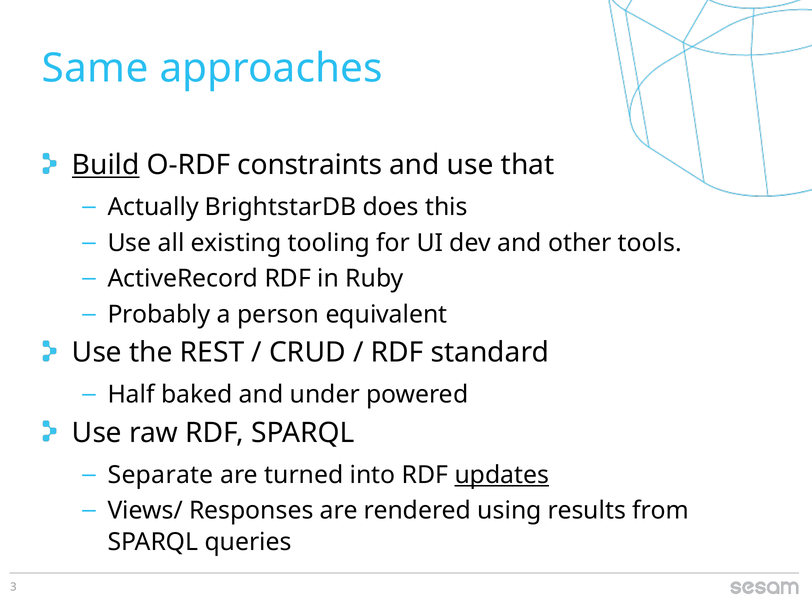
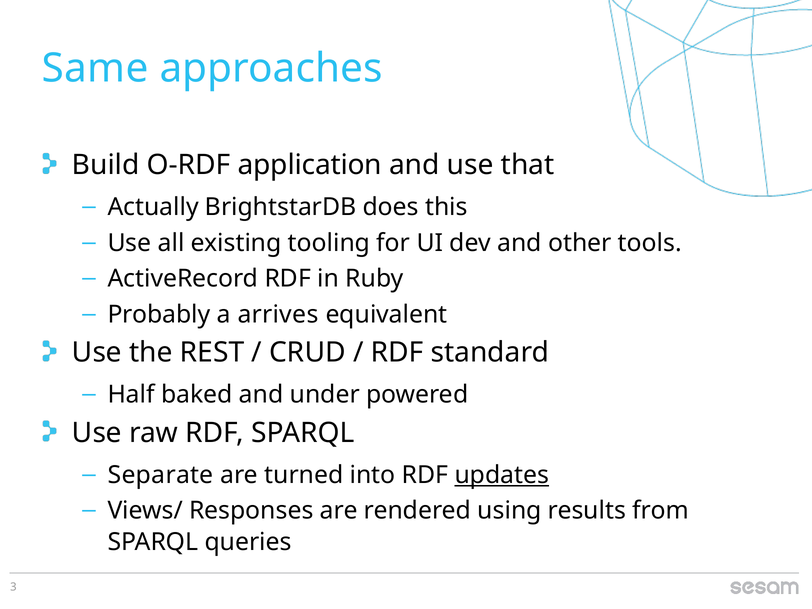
Build underline: present -> none
constraints: constraints -> application
person: person -> arrives
